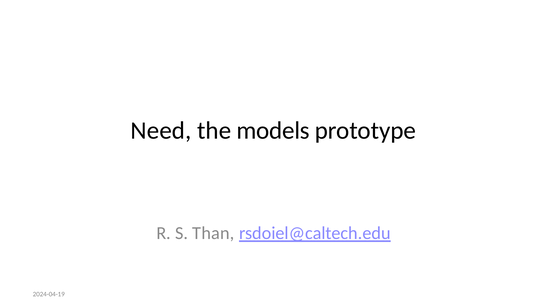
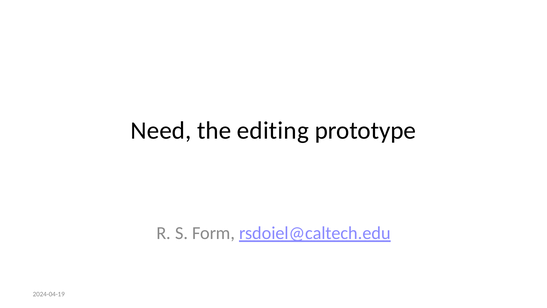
models: models -> editing
Than: Than -> Form
